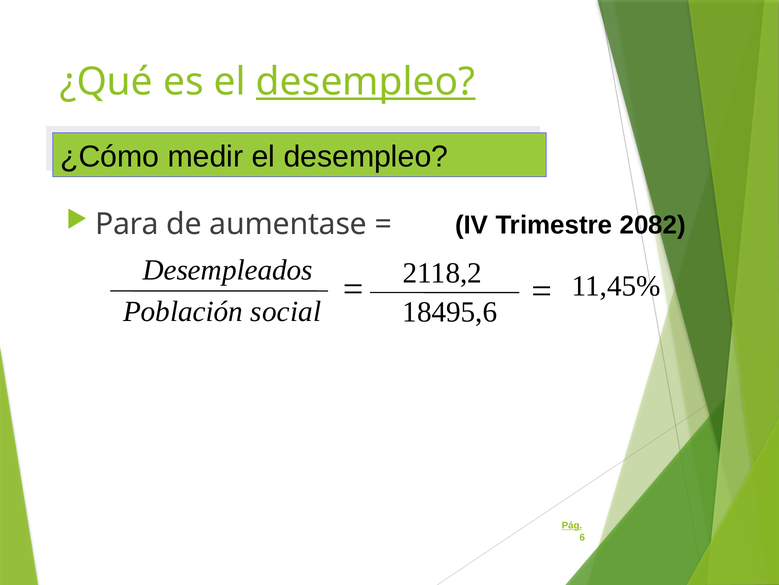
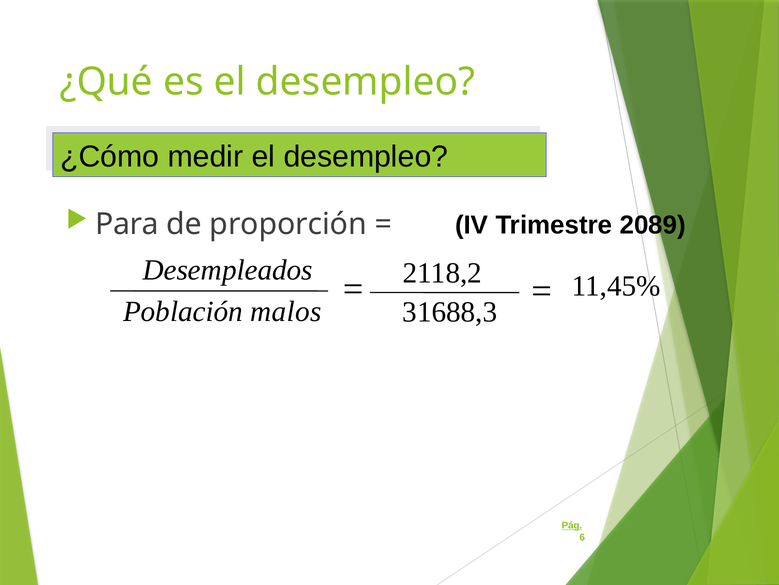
desempleo at (366, 82) underline: present -> none
aumentase: aumentase -> proporción
2082: 2082 -> 2089
social: social -> malos
18495,6: 18495,6 -> 31688,3
